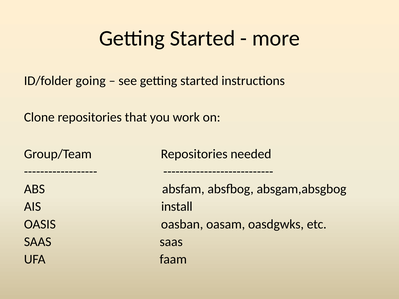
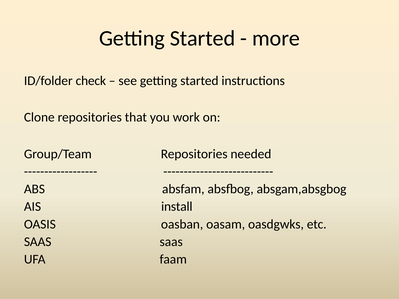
going: going -> check
